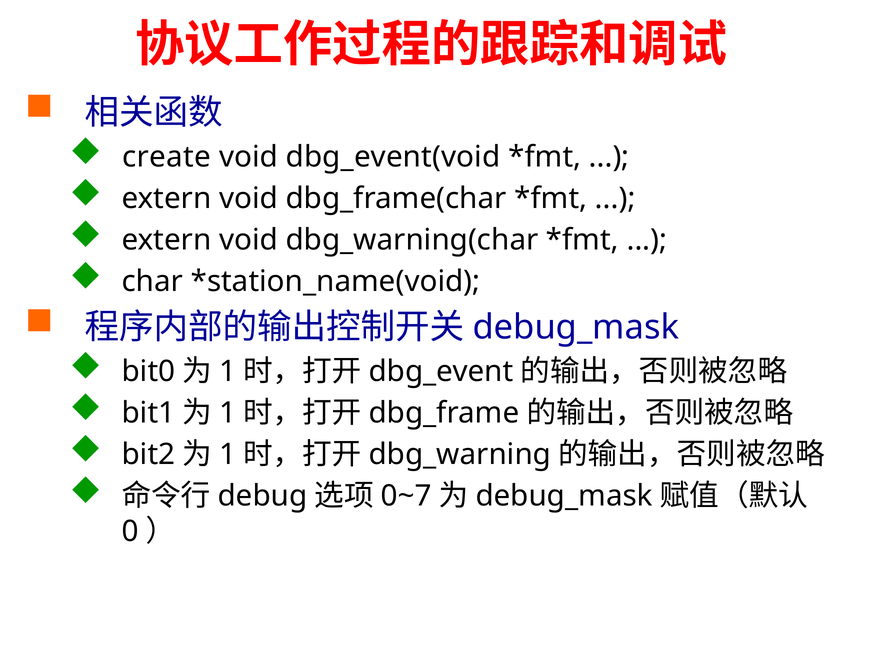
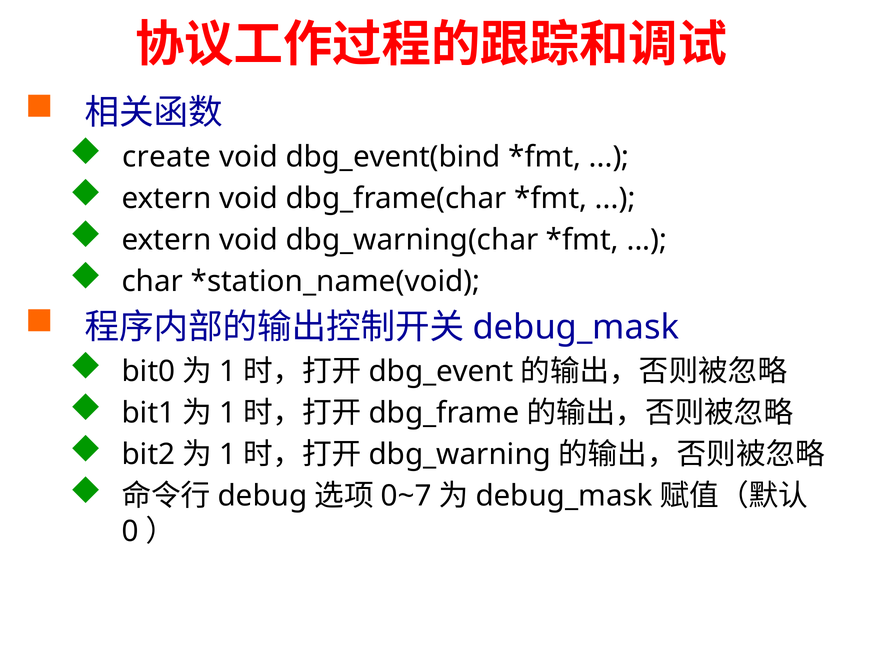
dbg_event(void: dbg_event(void -> dbg_event(bind
